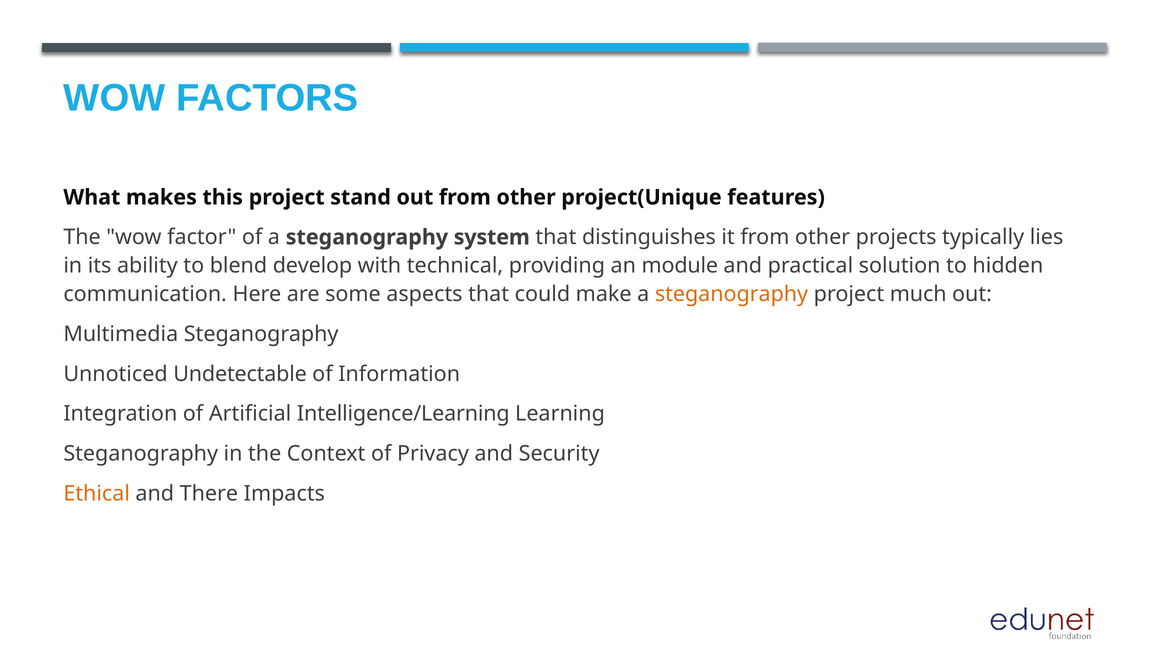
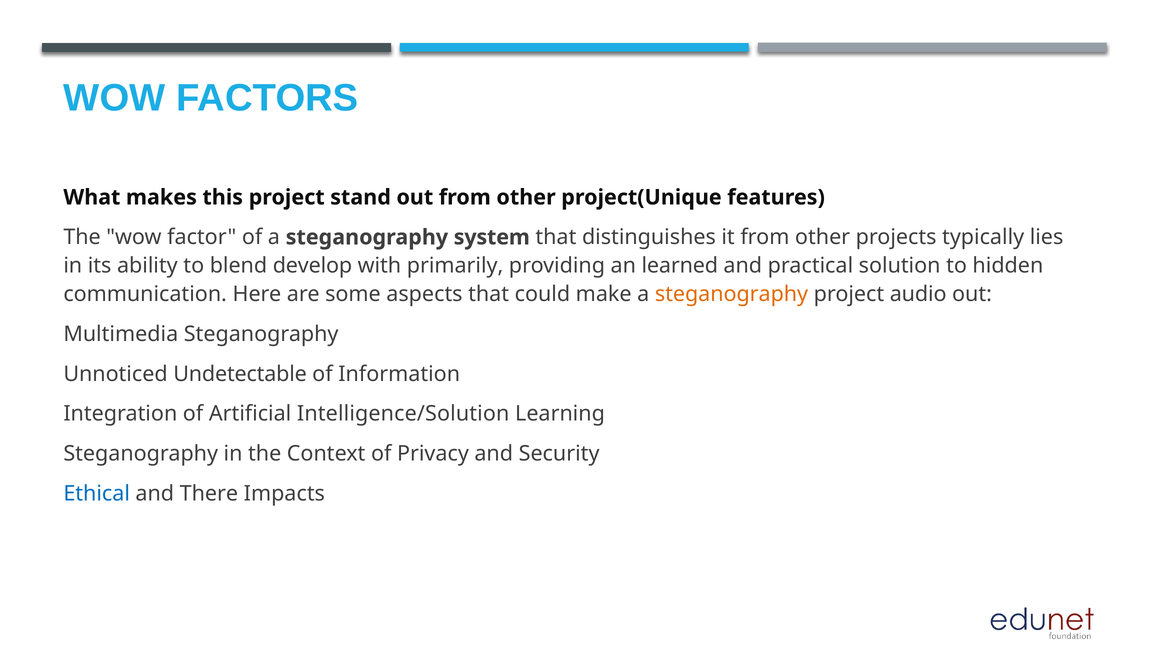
technical: technical -> primarily
module: module -> learned
much: much -> audio
Intelligence/Learning: Intelligence/Learning -> Intelligence/Solution
Ethical colour: orange -> blue
